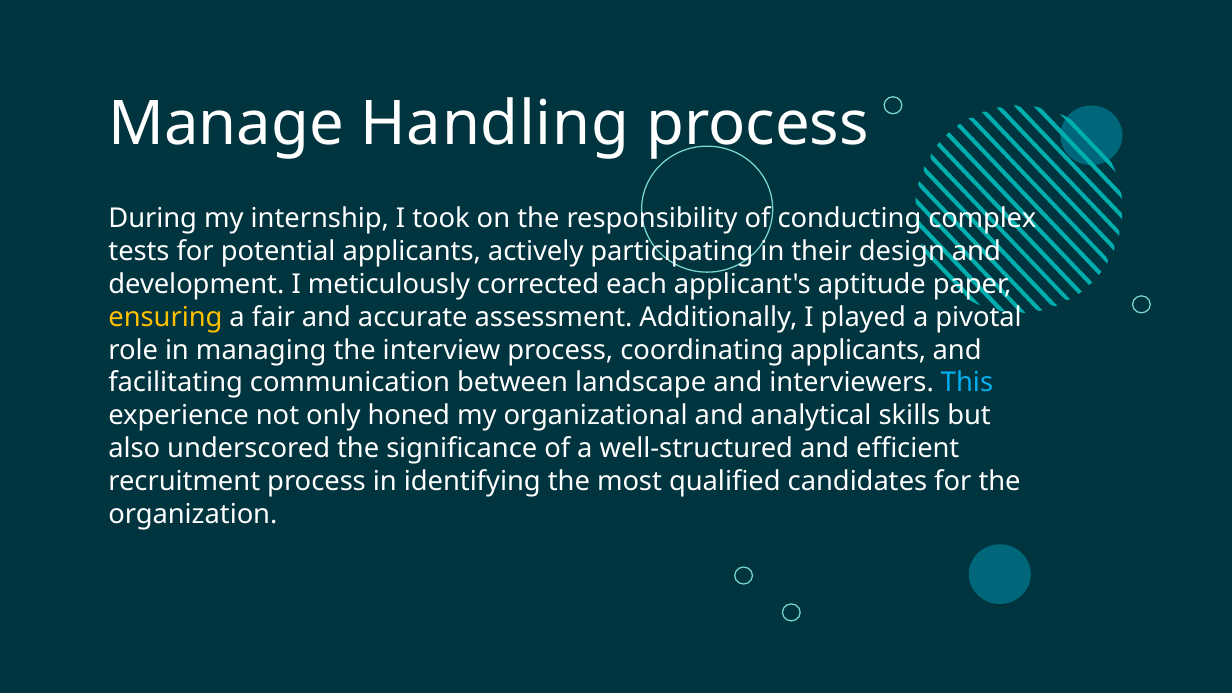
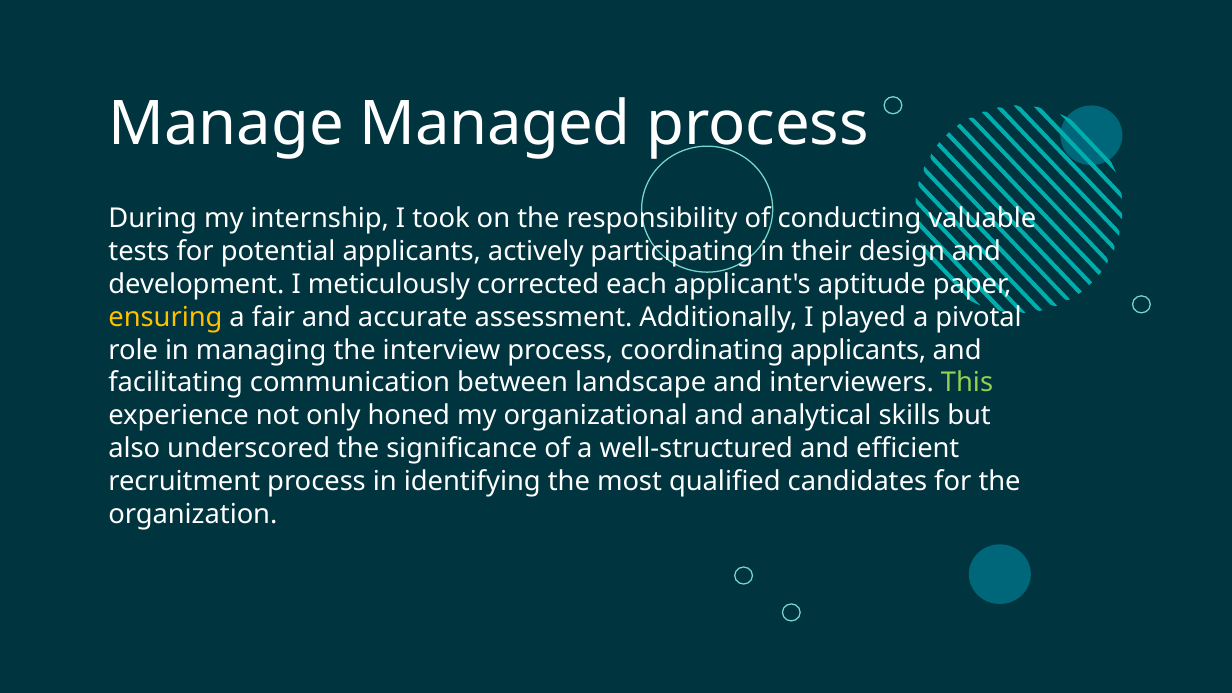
Handling: Handling -> Managed
complex: complex -> valuable
This colour: light blue -> light green
